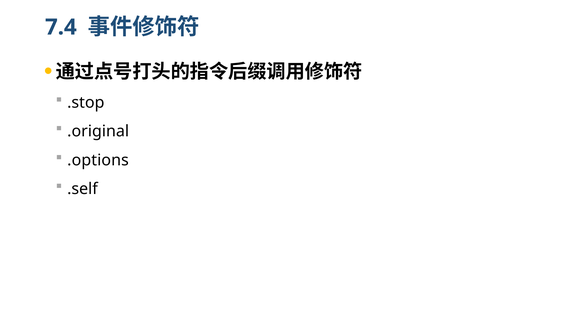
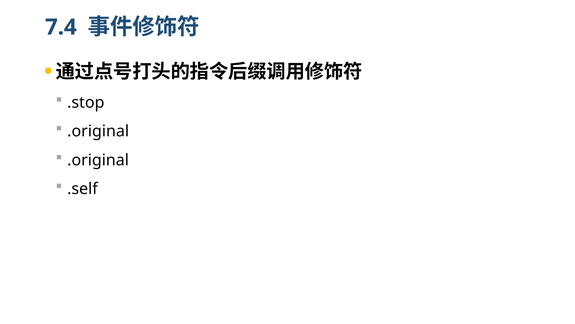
.options at (98, 160): .options -> .original
